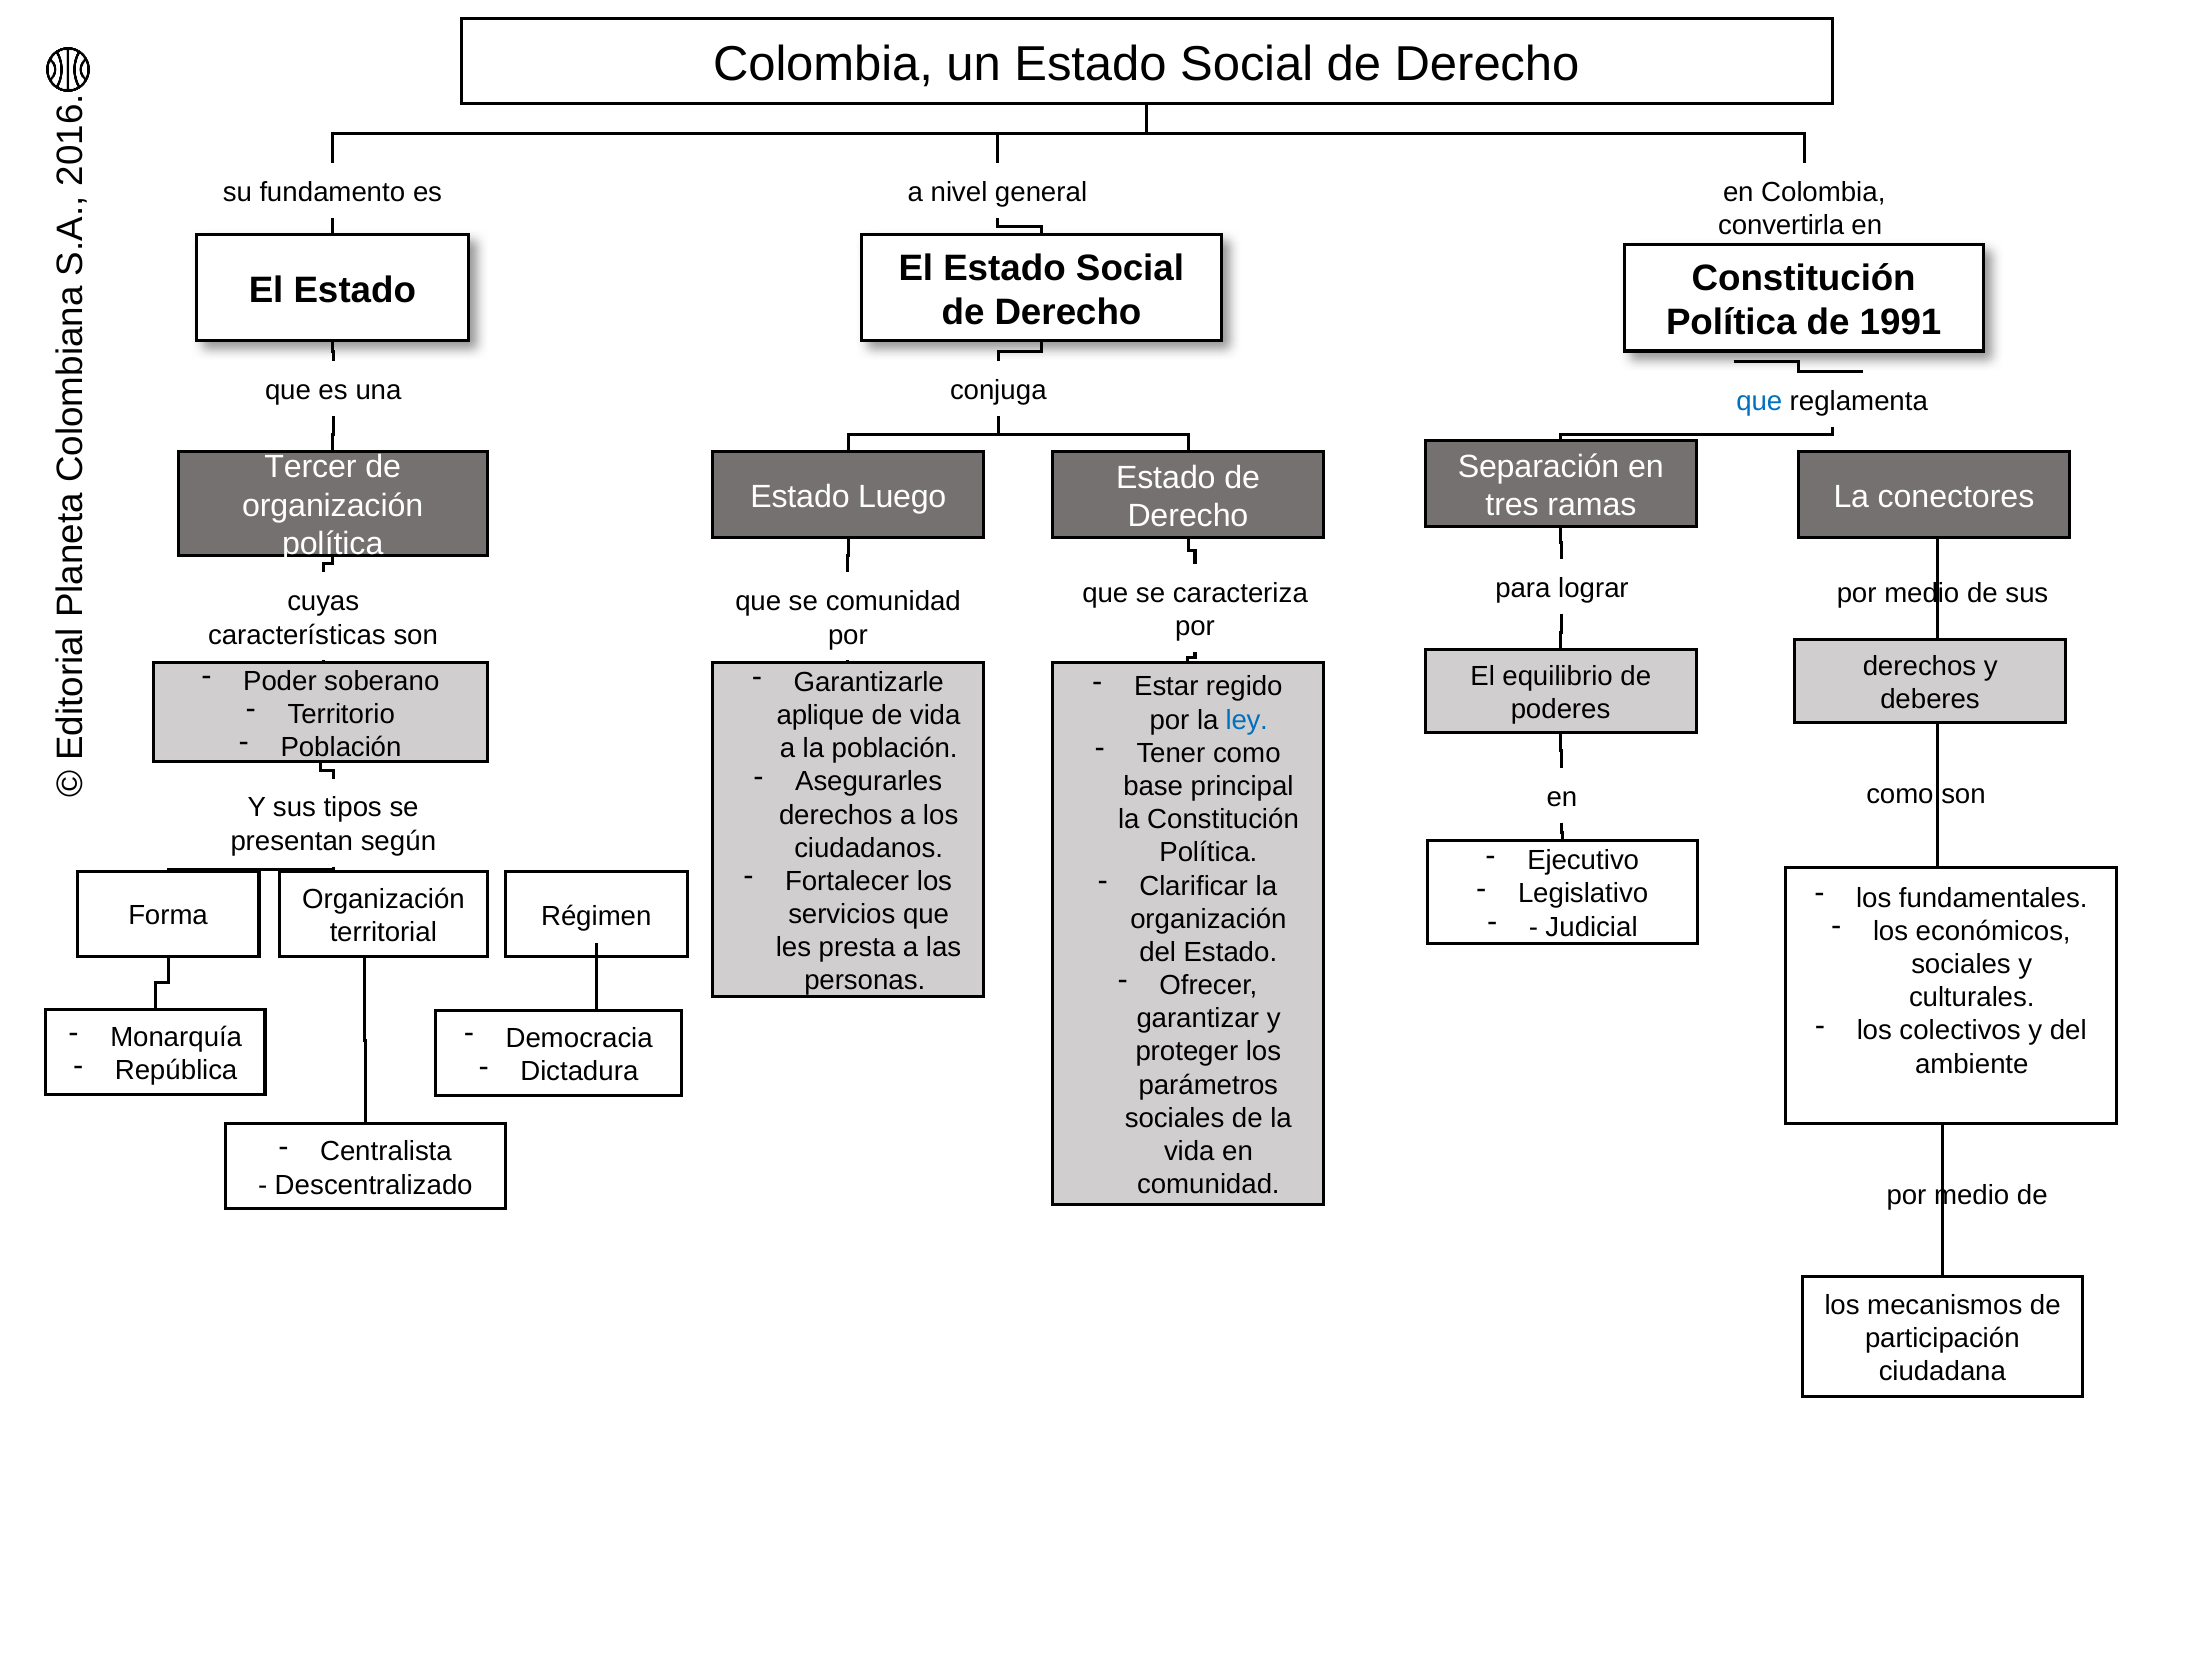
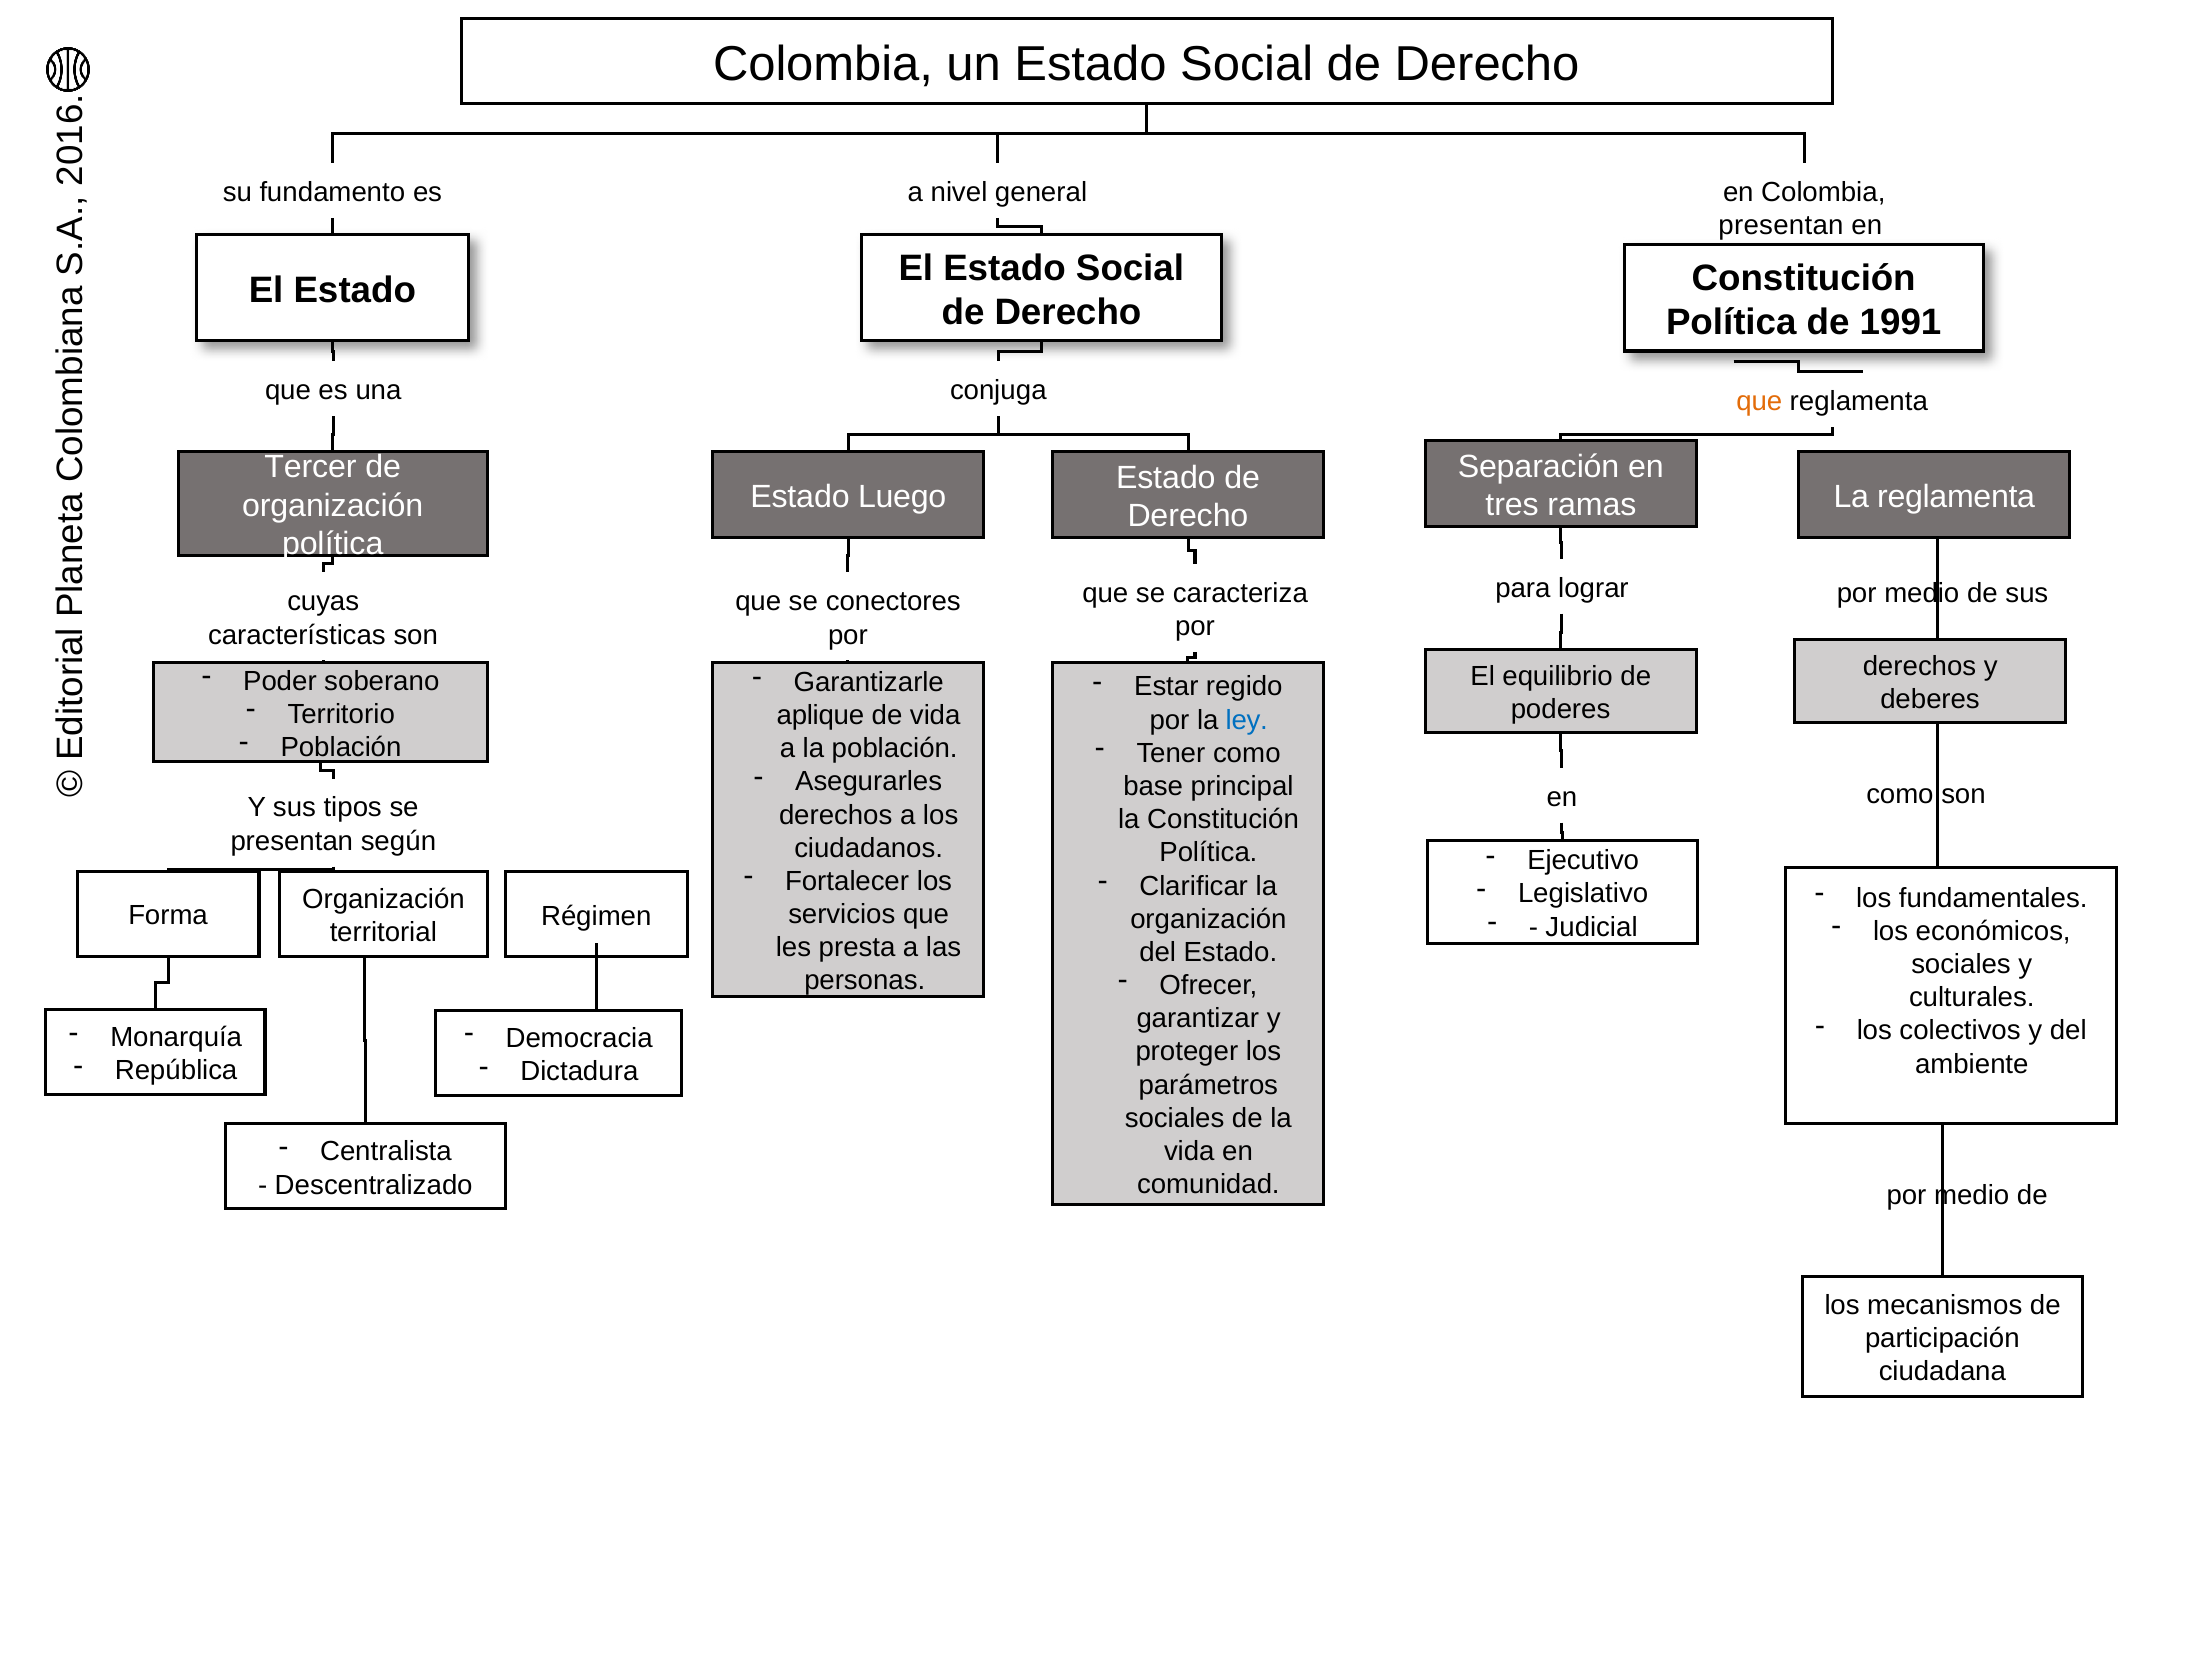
convertirla at (1781, 226): convertirla -> presentan
que at (1759, 402) colour: blue -> orange
La conectores: conectores -> reglamenta
se comunidad: comunidad -> conectores
